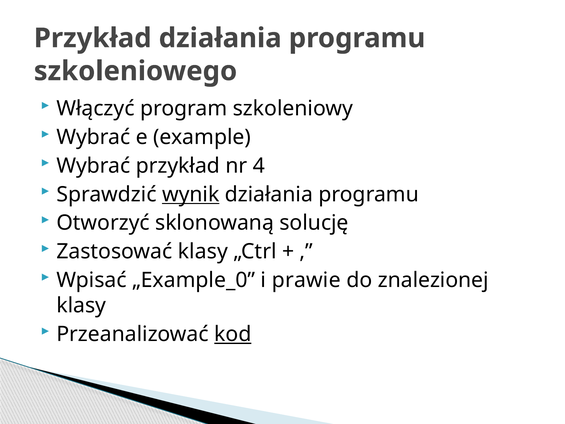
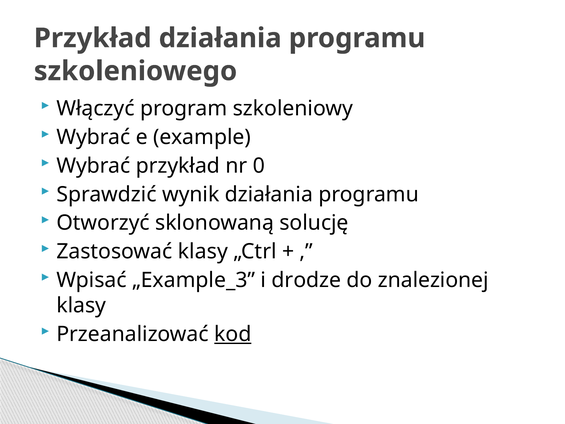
4: 4 -> 0
wynik underline: present -> none
„Example_0: „Example_0 -> „Example_3
prawie: prawie -> drodze
